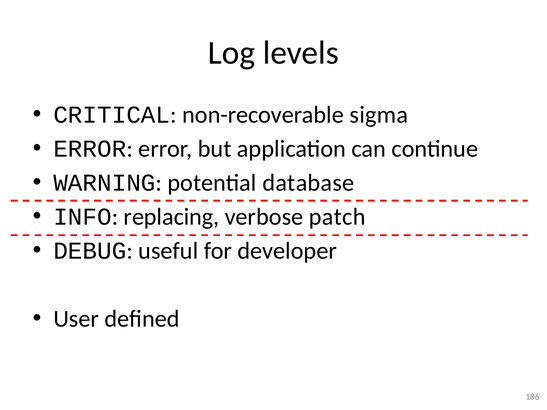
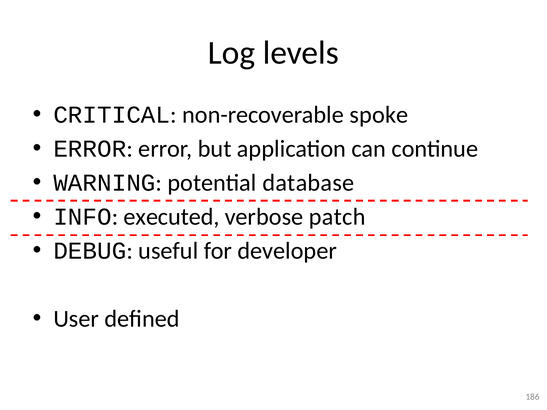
sigma: sigma -> spoke
replacing: replacing -> executed
